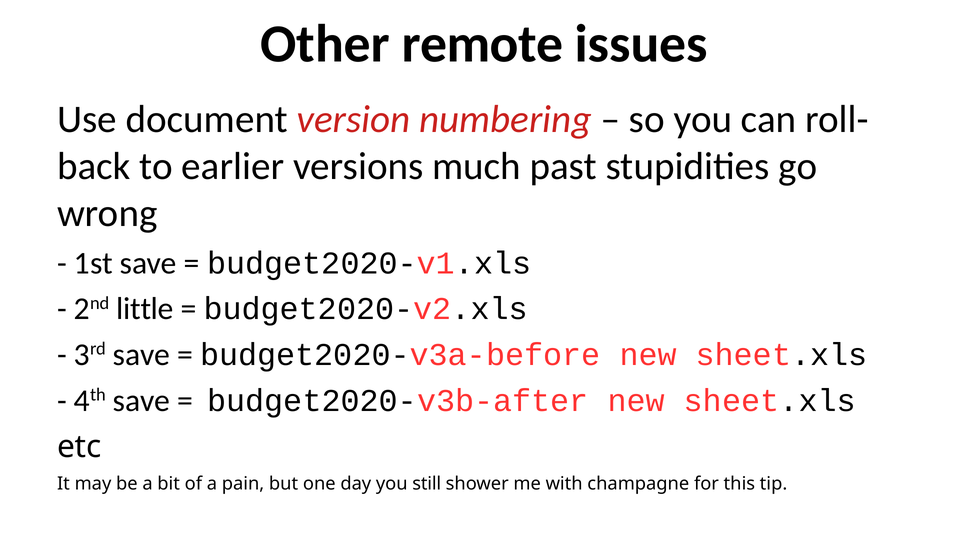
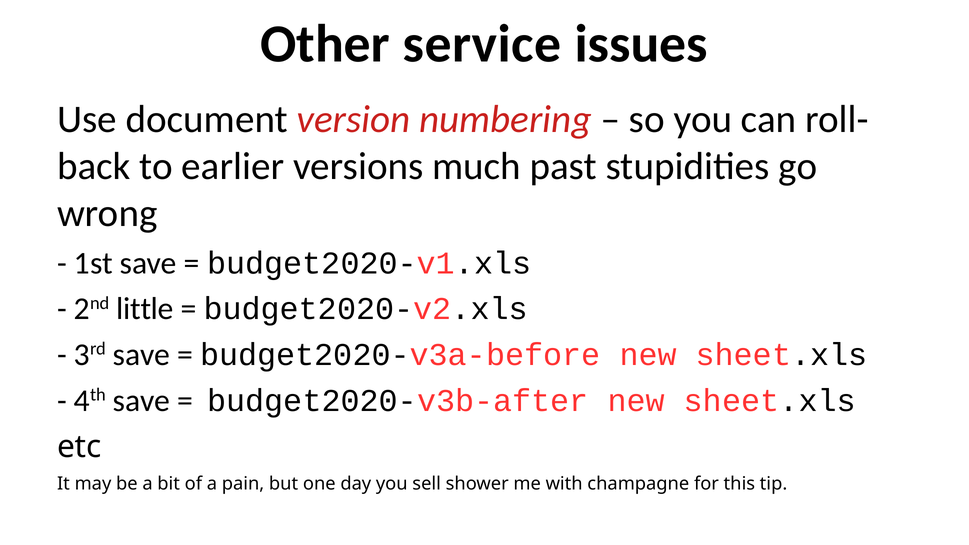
remote: remote -> service
still: still -> sell
